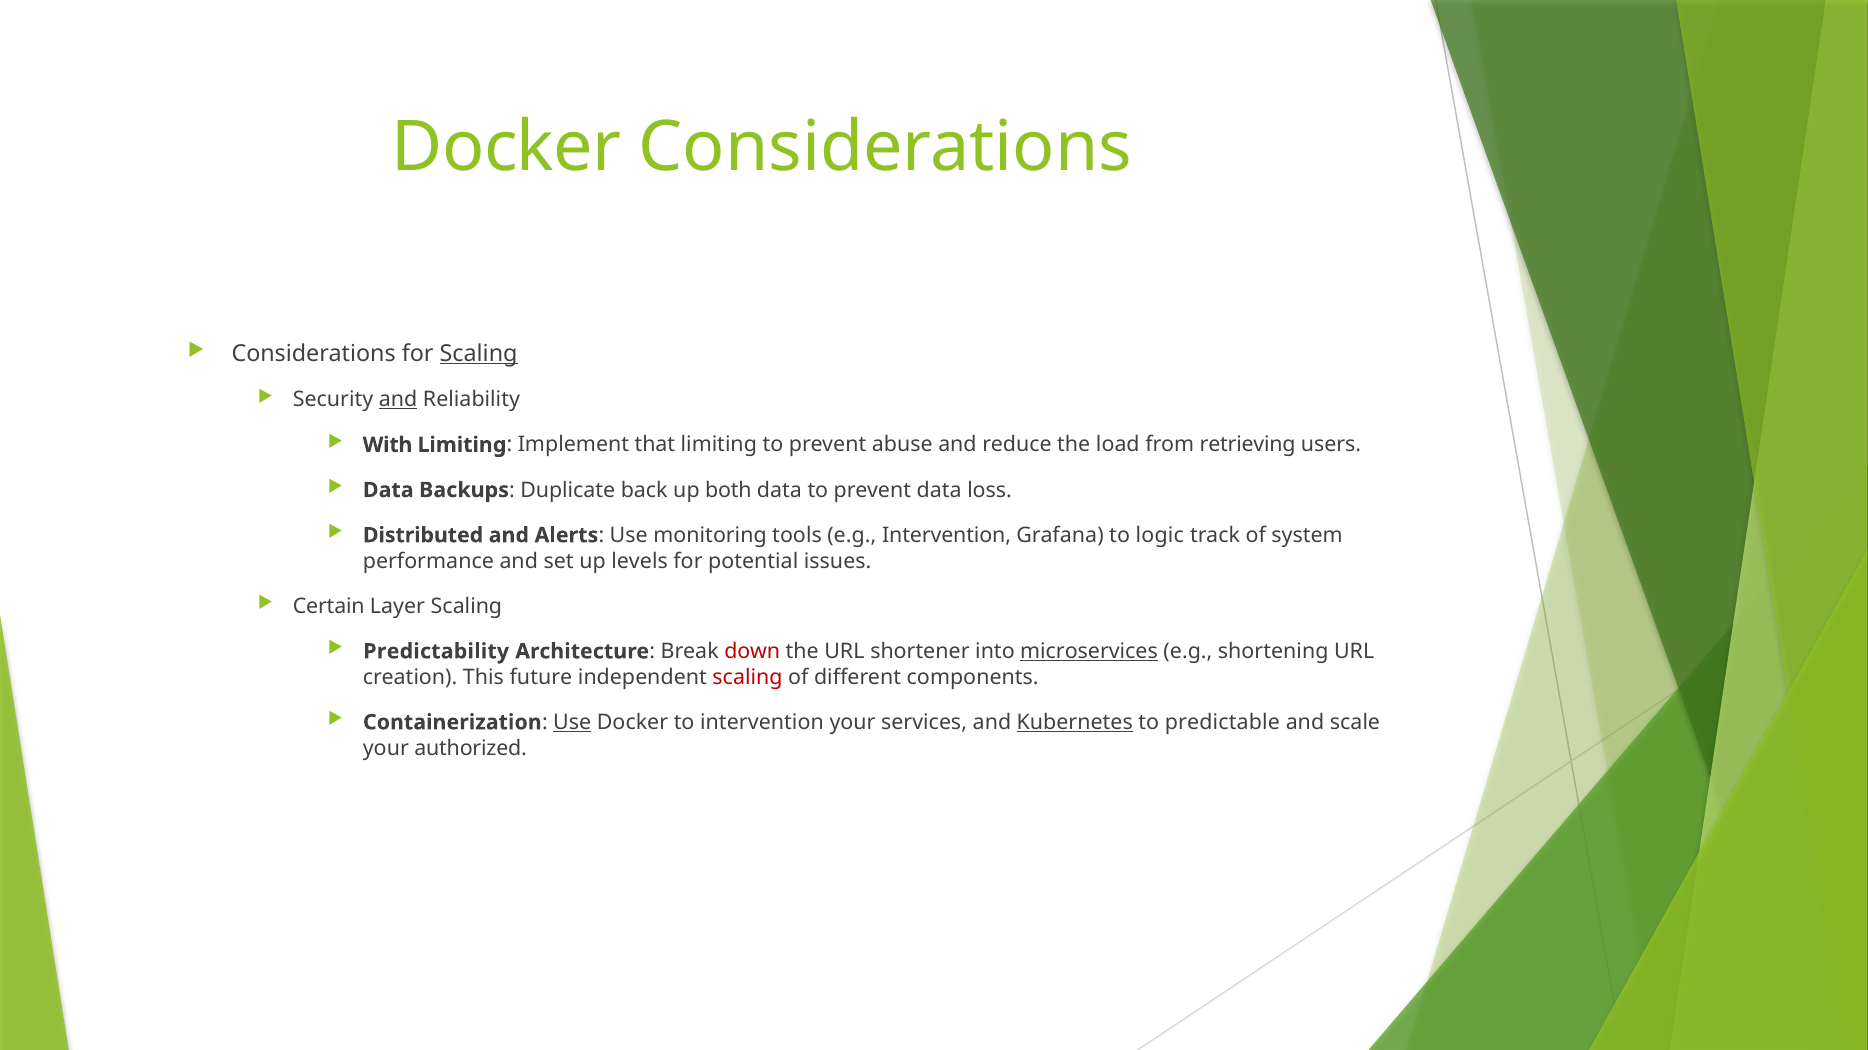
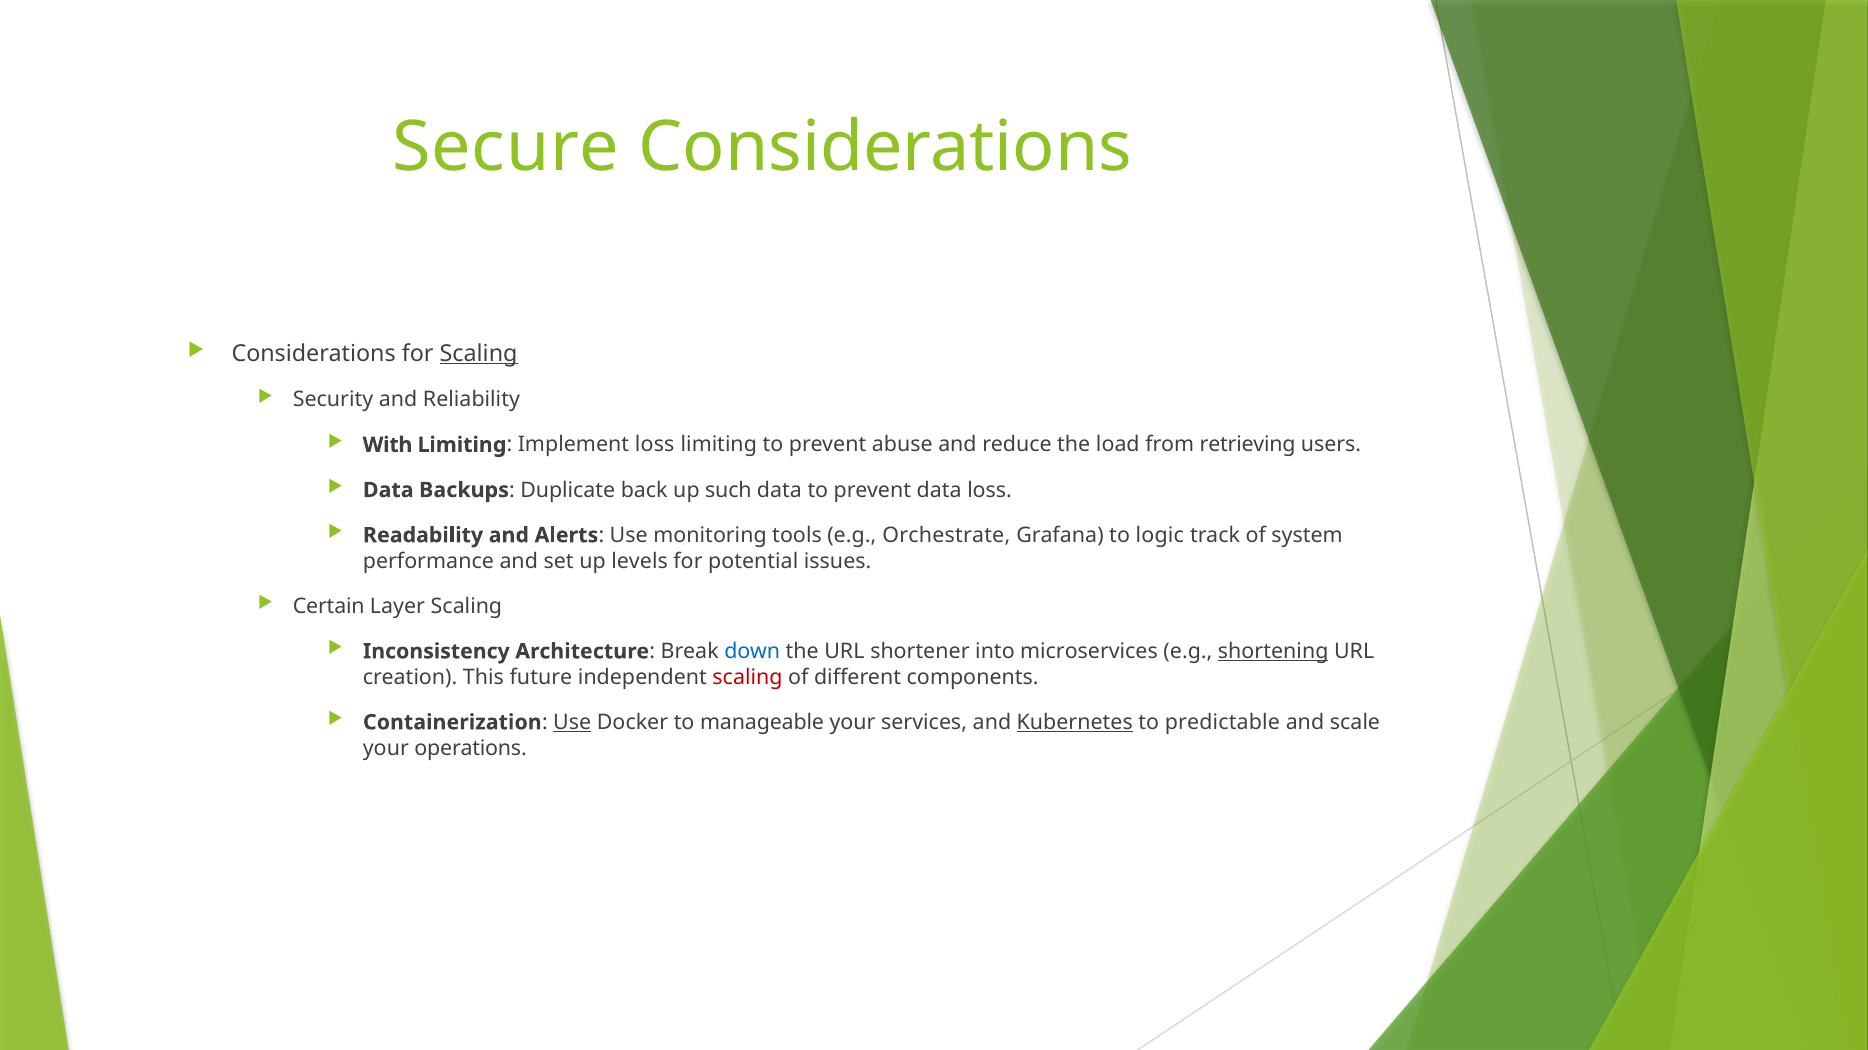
Docker at (507, 147): Docker -> Secure
and at (398, 400) underline: present -> none
Implement that: that -> loss
both: both -> such
Distributed: Distributed -> Readability
e.g Intervention: Intervention -> Orchestrate
Predictability: Predictability -> Inconsistency
down colour: red -> blue
microservices underline: present -> none
shortening underline: none -> present
to intervention: intervention -> manageable
authorized: authorized -> operations
